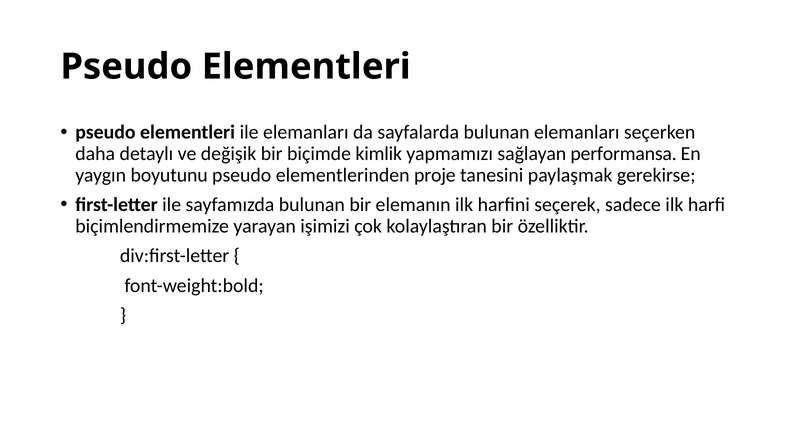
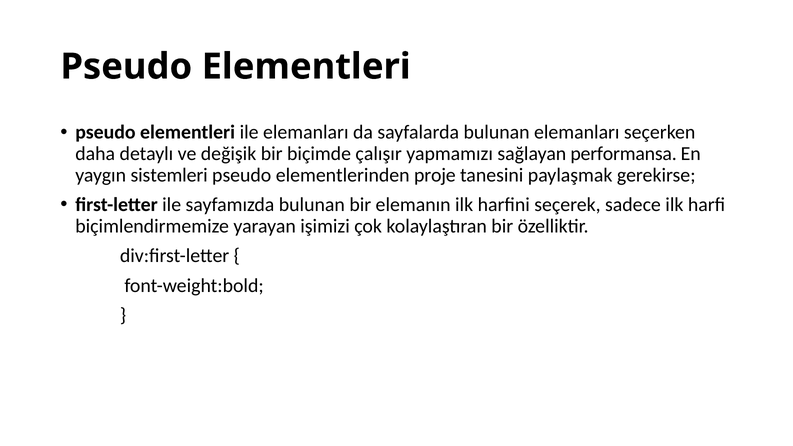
kimlik: kimlik -> çalışır
boyutunu: boyutunu -> sistemleri
